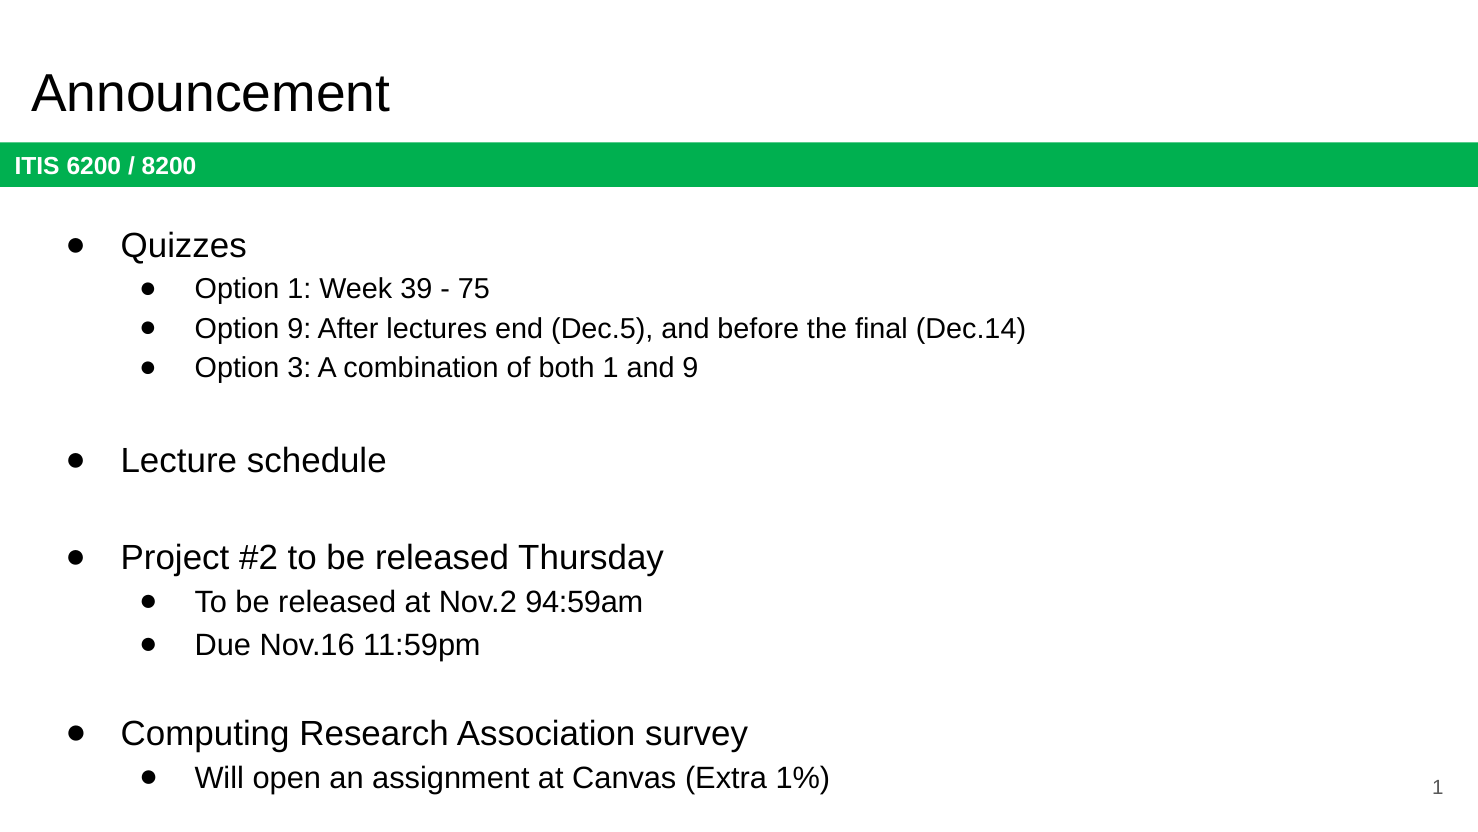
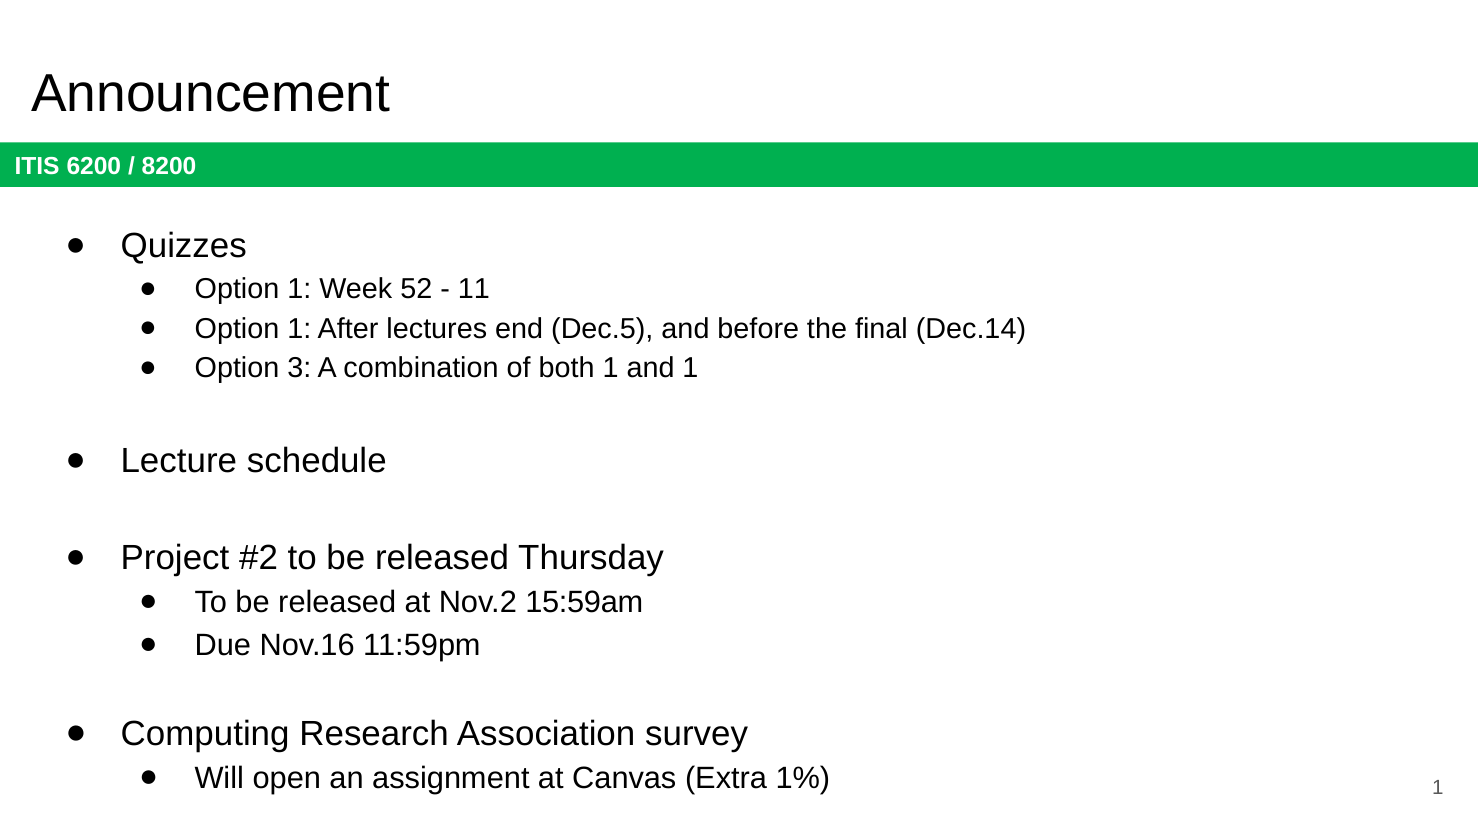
39: 39 -> 52
75: 75 -> 11
9 at (299, 328): 9 -> 1
and 9: 9 -> 1
94:59am: 94:59am -> 15:59am
